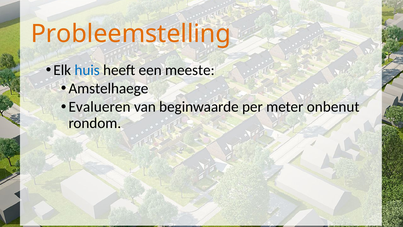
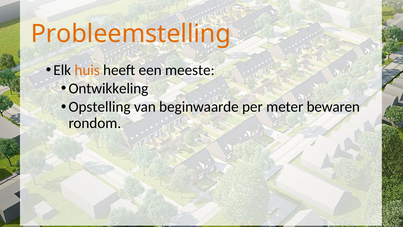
huis colour: blue -> orange
Amstelhaege: Amstelhaege -> Ontwikkeling
Evalueren: Evalueren -> Opstelling
onbenut: onbenut -> bewaren
